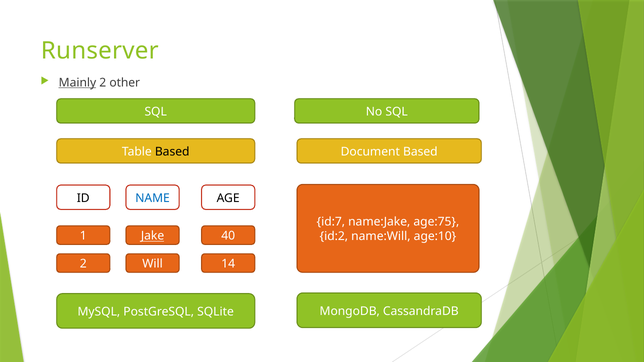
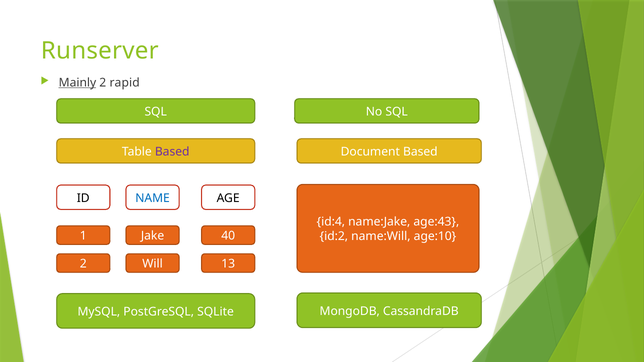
other: other -> rapid
Based at (172, 152) colour: black -> purple
id:7: id:7 -> id:4
age:75: age:75 -> age:43
Jake underline: present -> none
14: 14 -> 13
